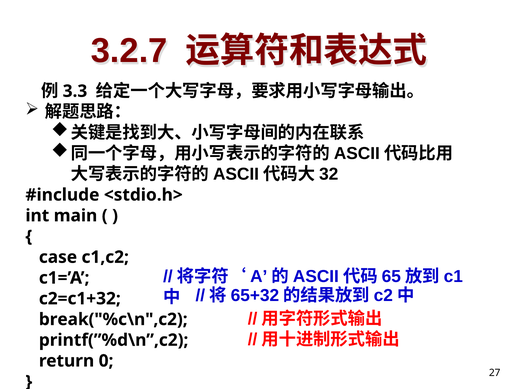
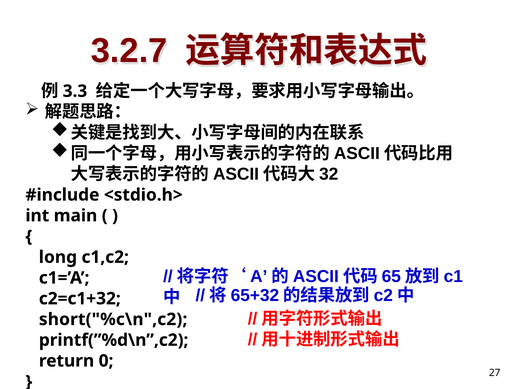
case: case -> long
break("%c\n",c2: break("%c\n",c2 -> short("%c\n",c2
